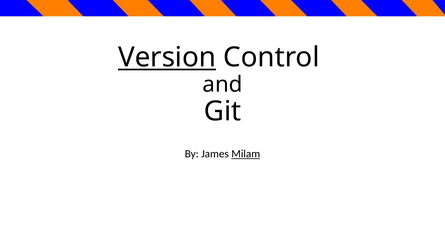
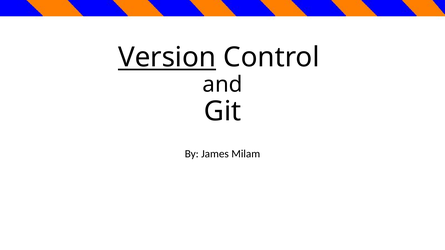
Milam underline: present -> none
